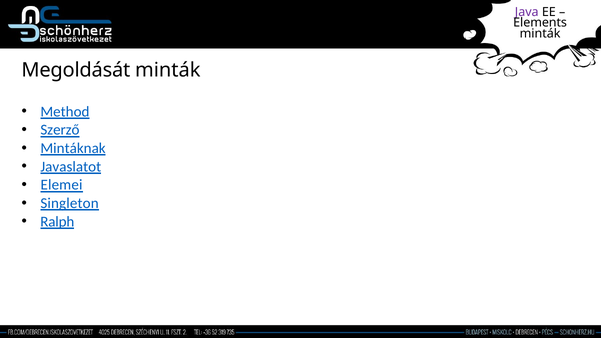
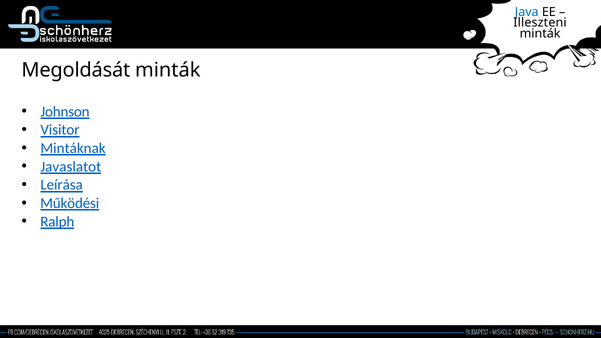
Java colour: purple -> blue
Elements: Elements -> Illeszteni
Method: Method -> Johnson
Szerző: Szerző -> Visitor
Elemei: Elemei -> Leírása
Singleton: Singleton -> Működési
